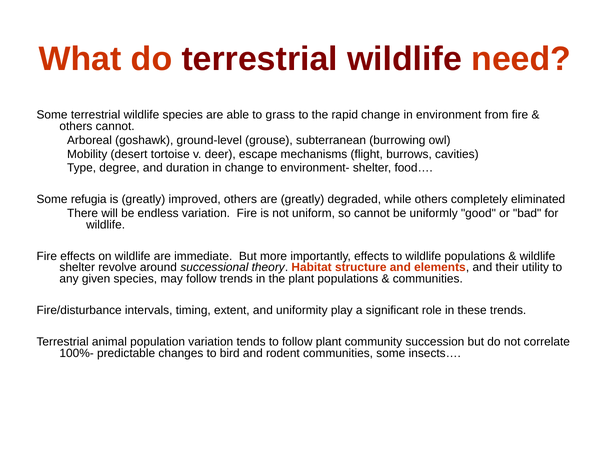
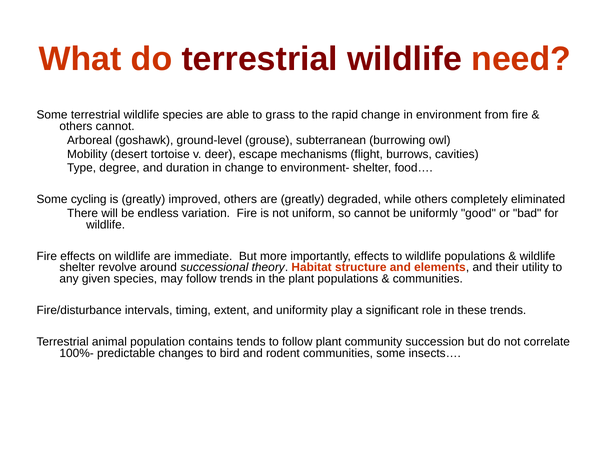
refugia: refugia -> cycling
population variation: variation -> contains
